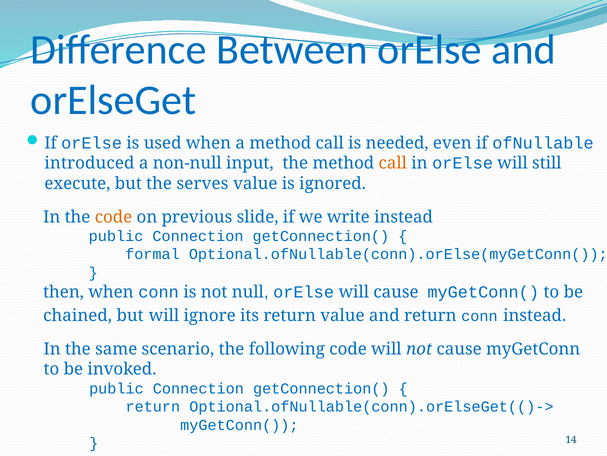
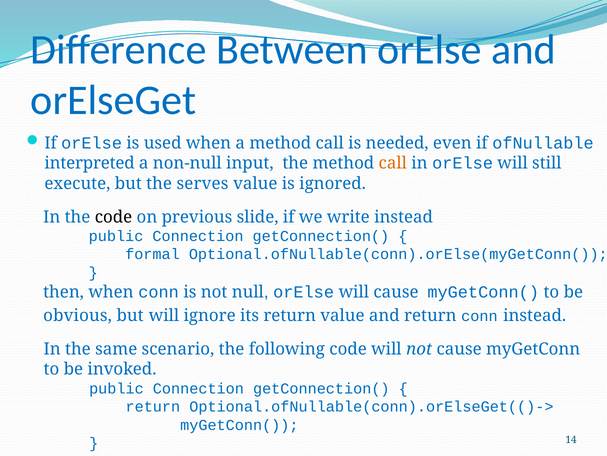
introduced: introduced -> interpreted
code at (113, 217) colour: orange -> black
chained: chained -> obvious
